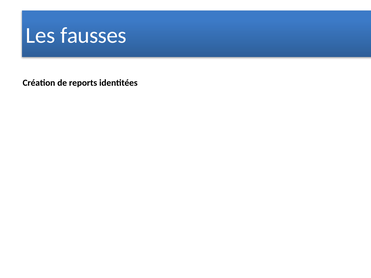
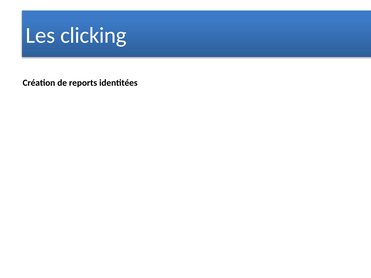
fausses: fausses -> clicking
